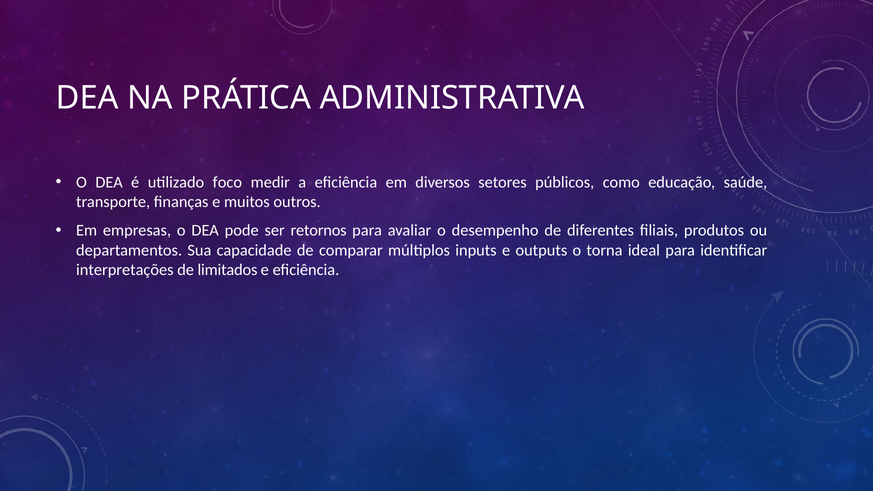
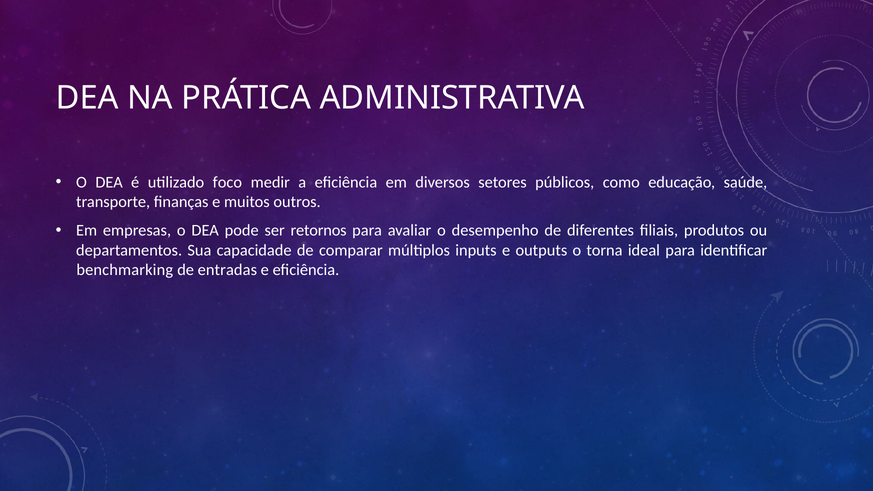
interpretações: interpretações -> benchmarking
limitados: limitados -> entradas
